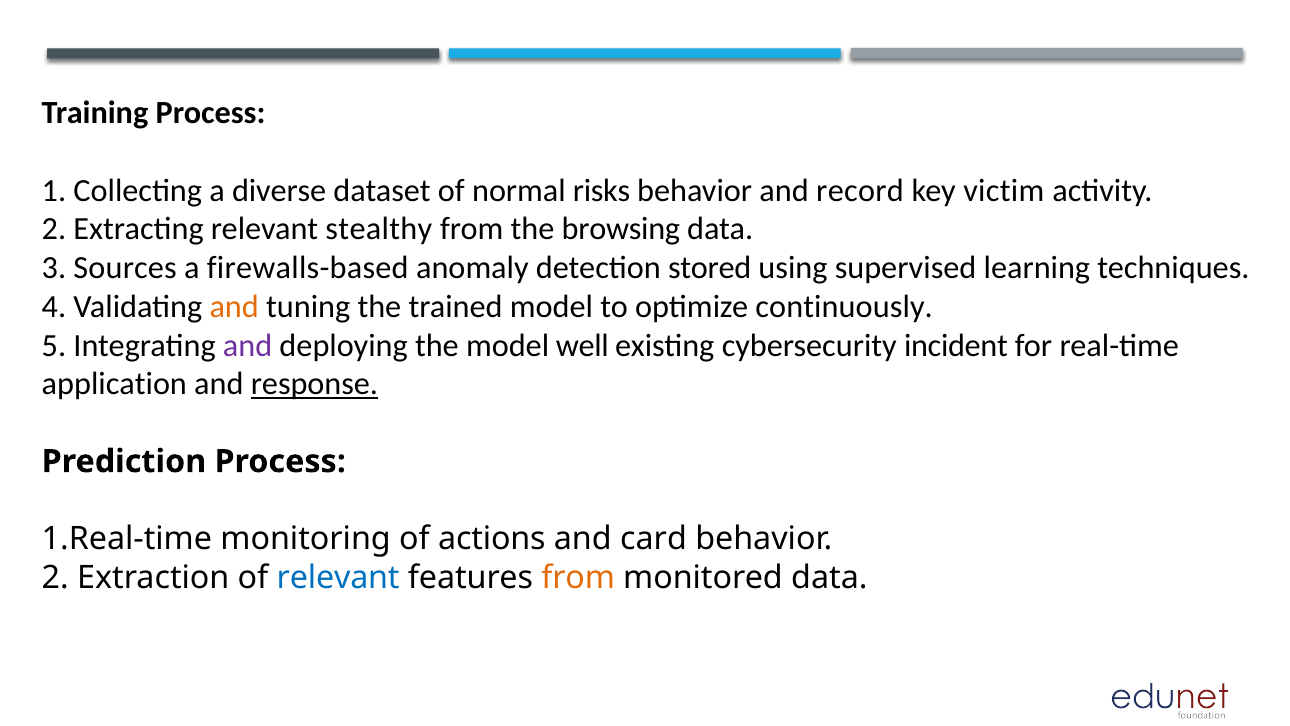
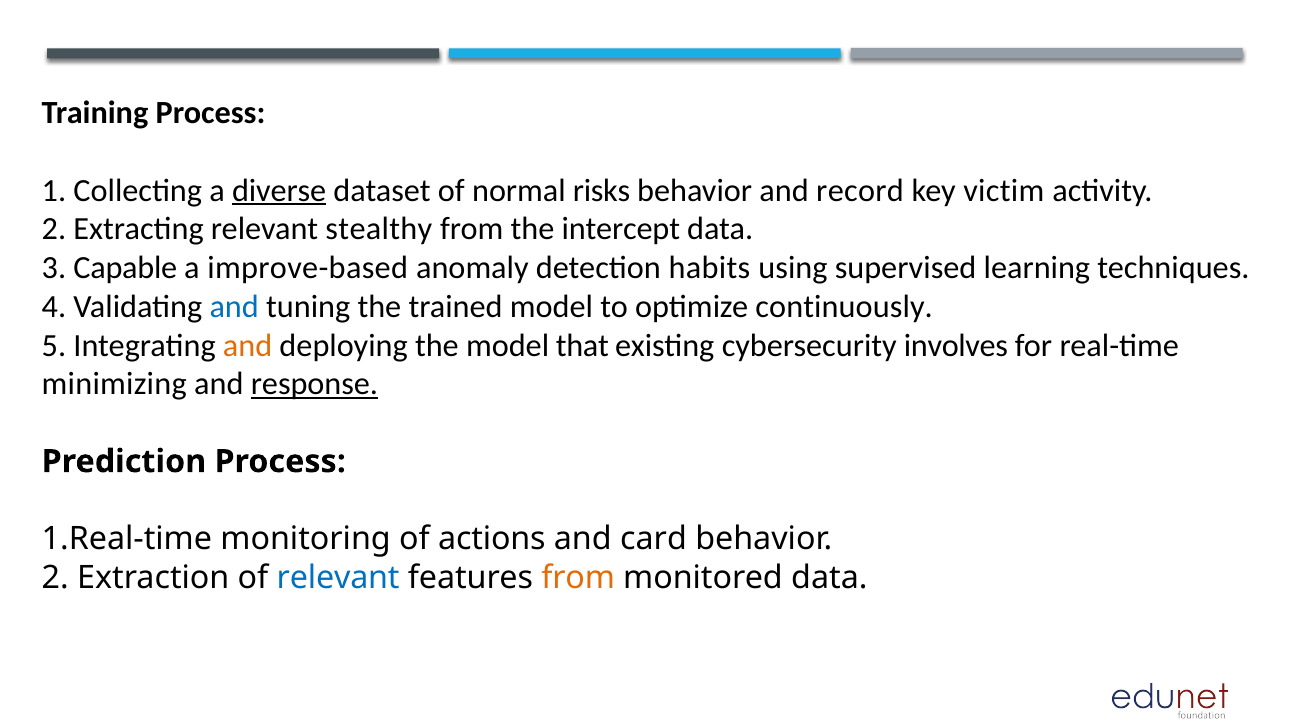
diverse underline: none -> present
browsing: browsing -> intercept
Sources: Sources -> Capable
firewalls-based: firewalls-based -> improve-based
stored: stored -> habits
and at (234, 306) colour: orange -> blue
and at (248, 345) colour: purple -> orange
well: well -> that
incident: incident -> involves
application: application -> minimizing
